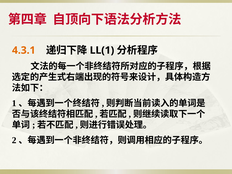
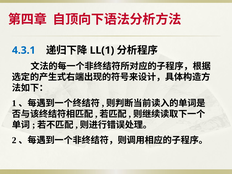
4.3.1 colour: orange -> blue
